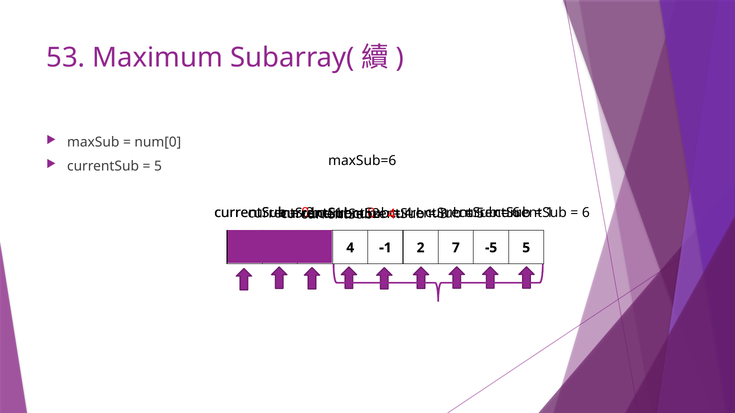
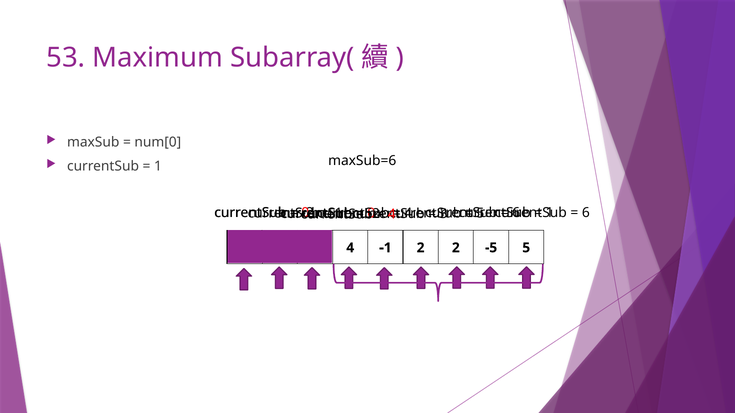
5 at (158, 166): 5 -> 1
2 7: 7 -> 2
